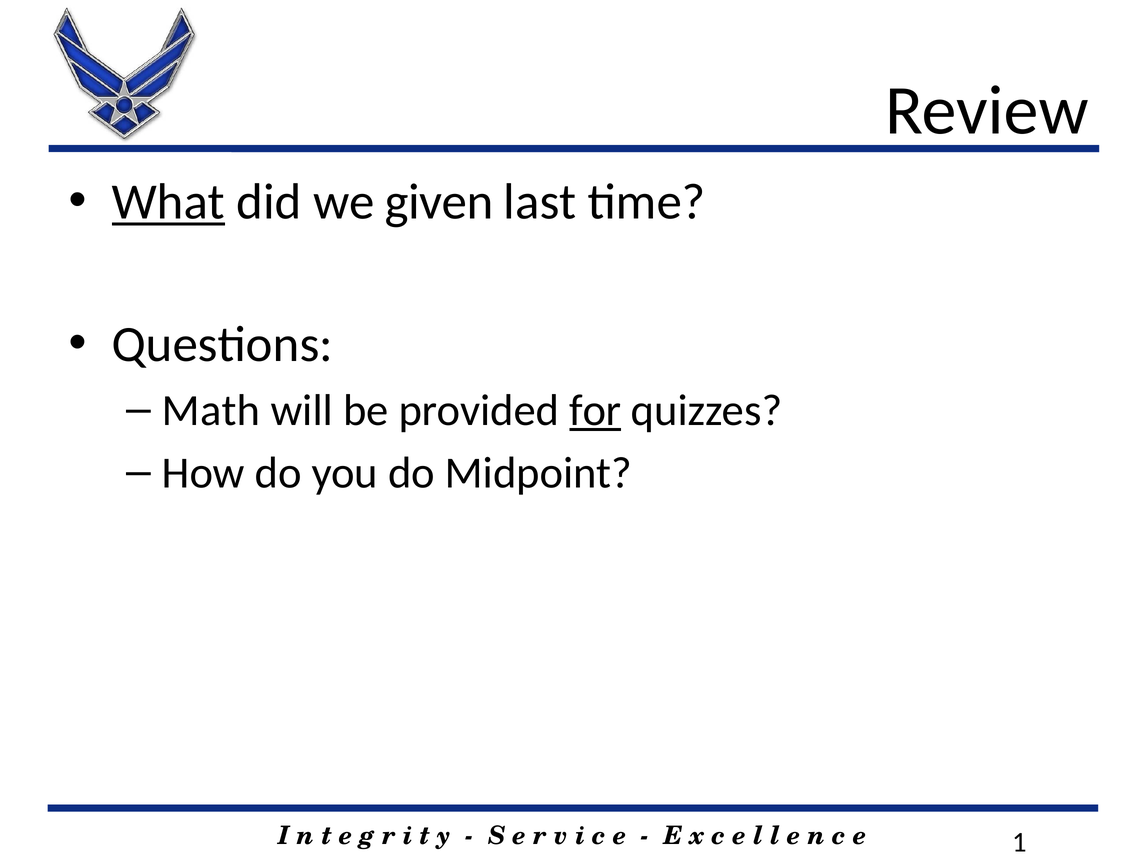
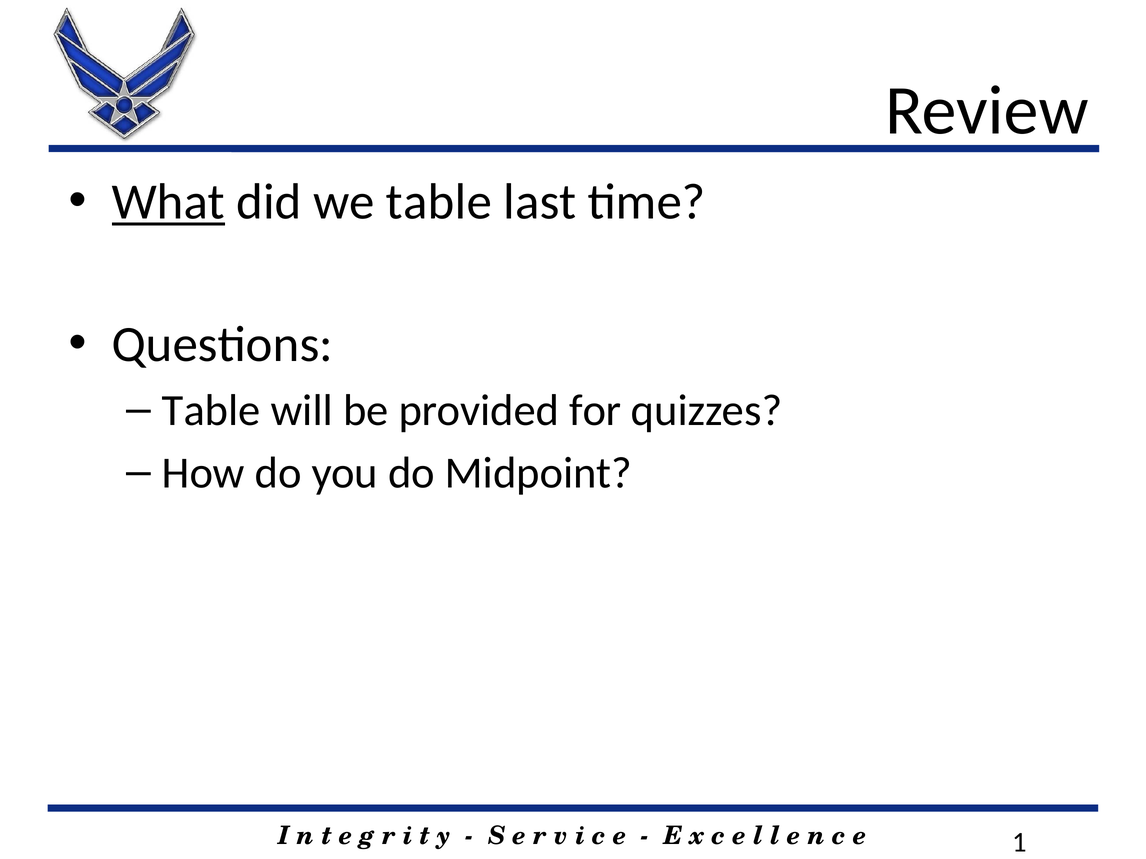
we given: given -> table
Math at (211, 411): Math -> Table
for underline: present -> none
